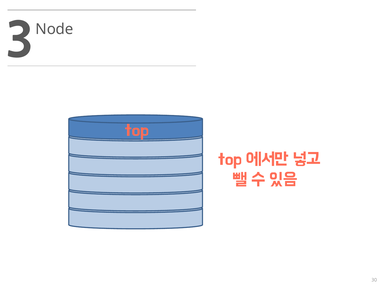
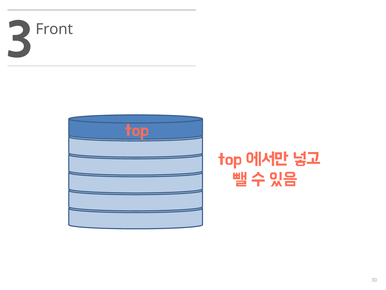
Node: Node -> Front
